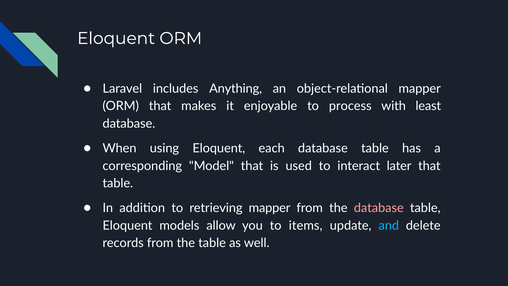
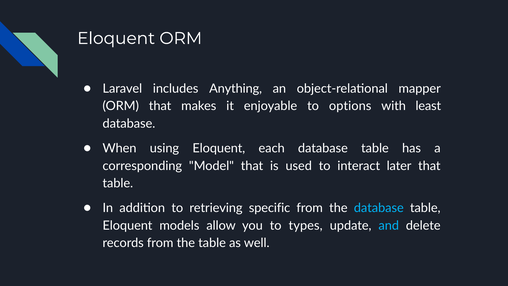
process: process -> options
retrieving mapper: mapper -> specific
database at (379, 208) colour: pink -> light blue
items: items -> types
